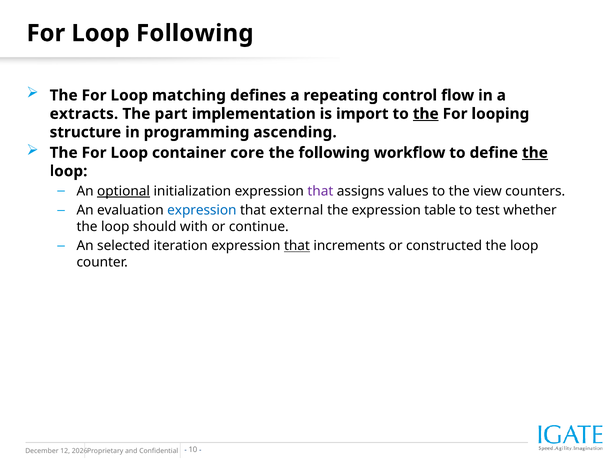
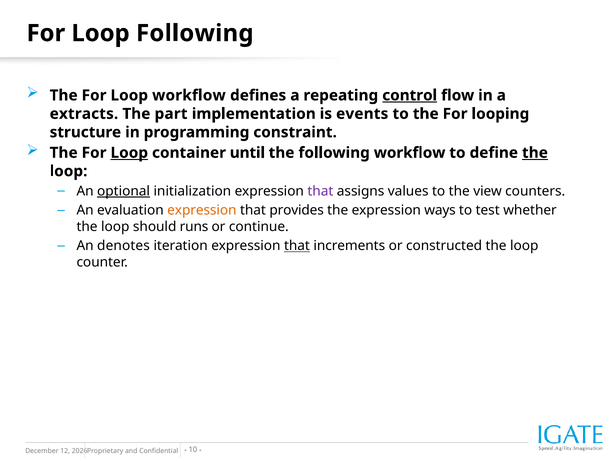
Loop matching: matching -> workflow
control underline: none -> present
import: import -> events
the at (426, 114) underline: present -> none
ascending: ascending -> constraint
Loop at (129, 153) underline: none -> present
core: core -> until
expression at (202, 210) colour: blue -> orange
external: external -> provides
table: table -> ways
with: with -> runs
selected: selected -> denotes
